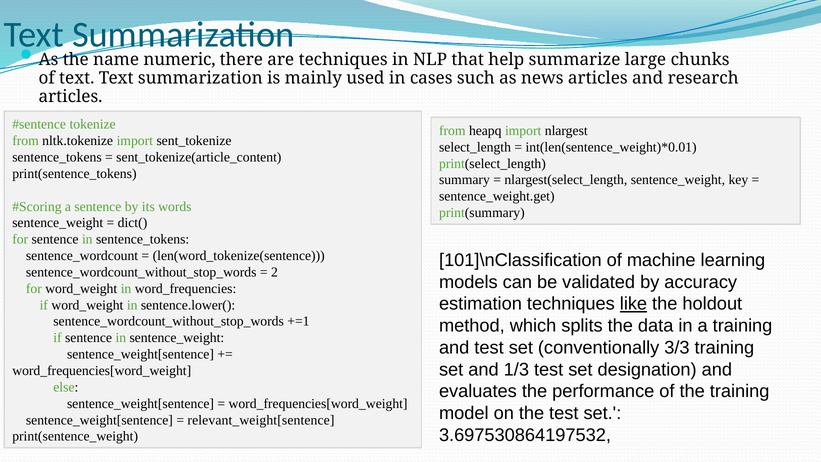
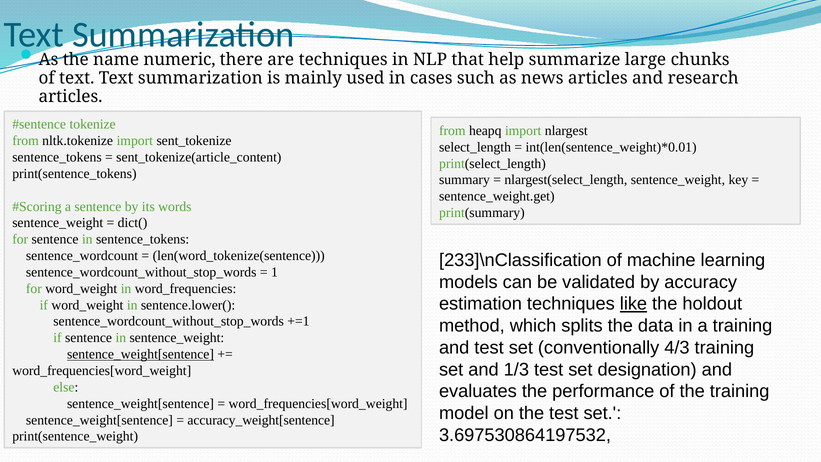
101]\nClassification: 101]\nClassification -> 233]\nClassification
2: 2 -> 1
3/3: 3/3 -> 4/3
sentence_weight[sentence at (140, 354) underline: none -> present
relevant_weight[sentence: relevant_weight[sentence -> accuracy_weight[sentence
